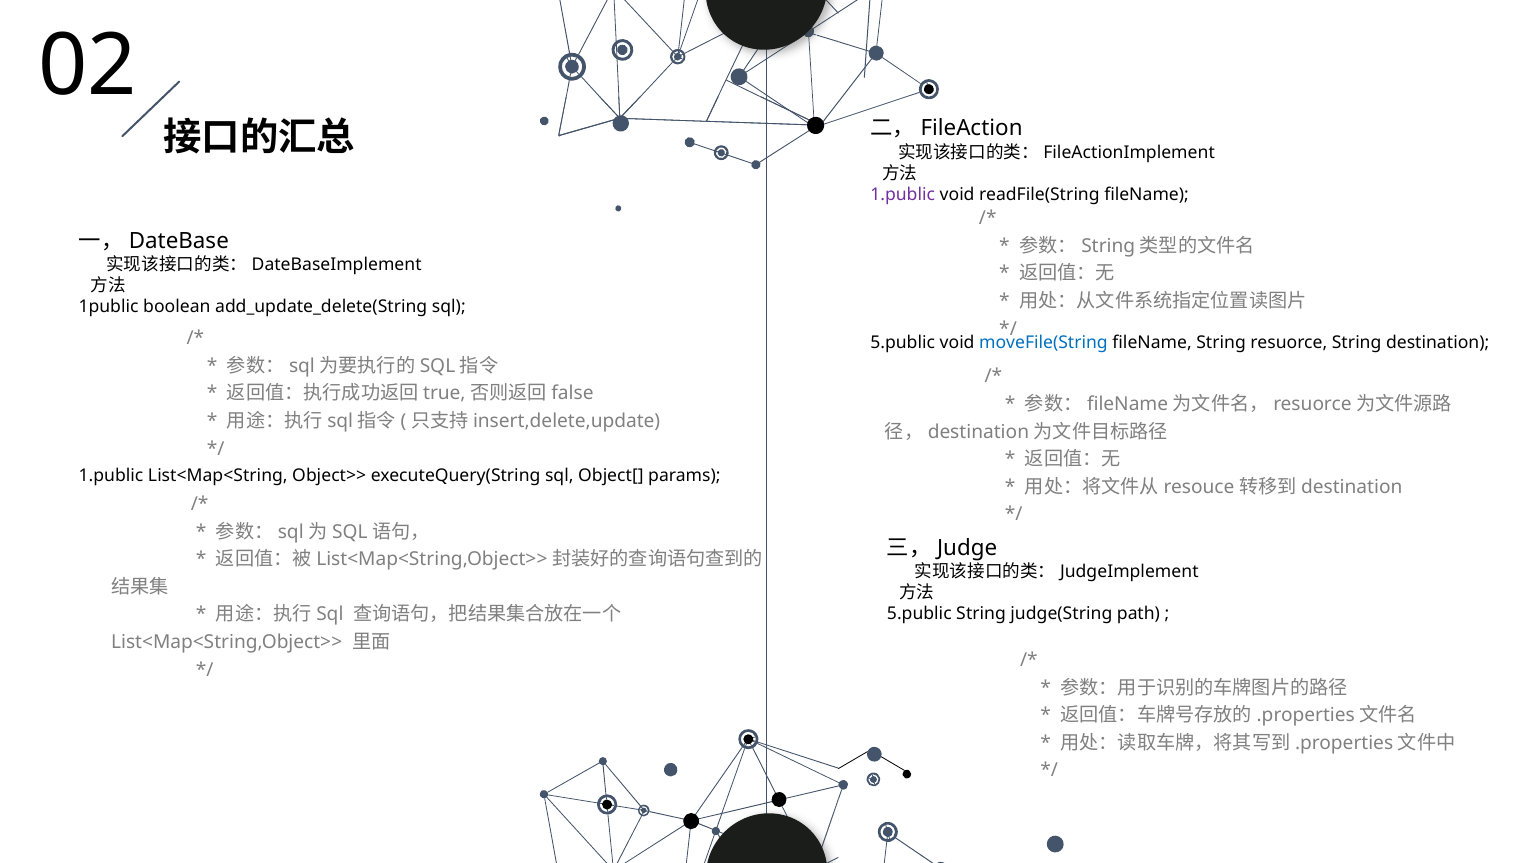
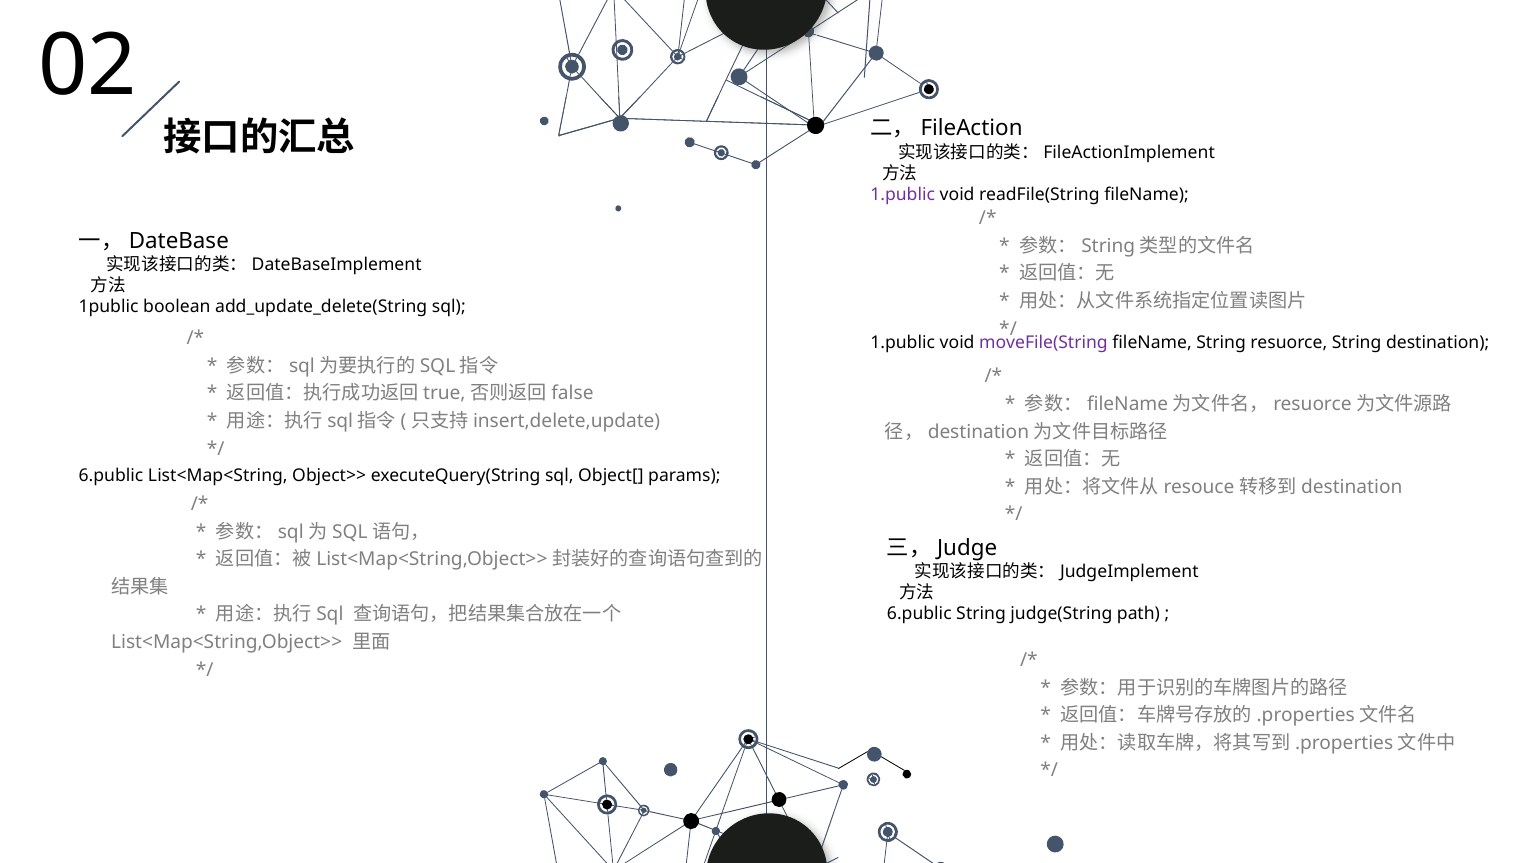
5.public at (903, 342): 5.public -> 1.public
moveFile(String colour: blue -> purple
1.public at (111, 475): 1.public -> 6.public
5.public at (919, 614): 5.public -> 6.public
